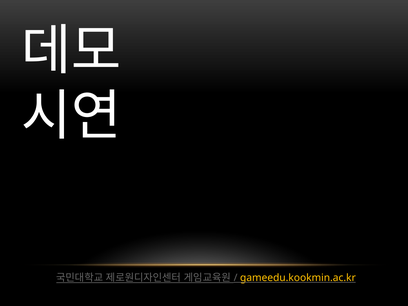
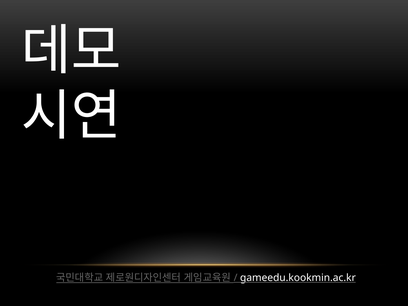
gameedu.kookmin.ac.kr colour: yellow -> white
